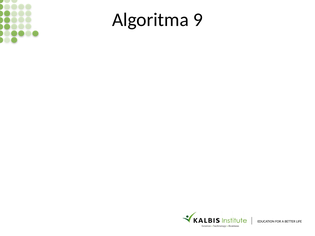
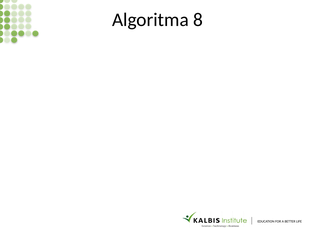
9: 9 -> 8
